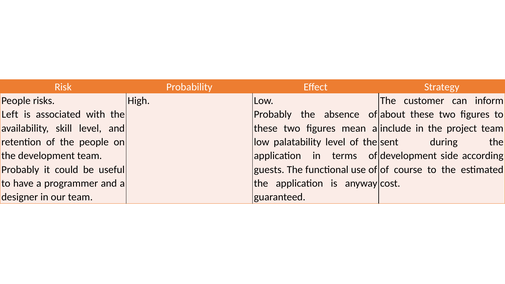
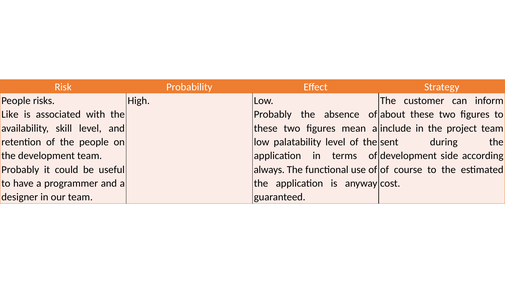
Left: Left -> Like
guests: guests -> always
